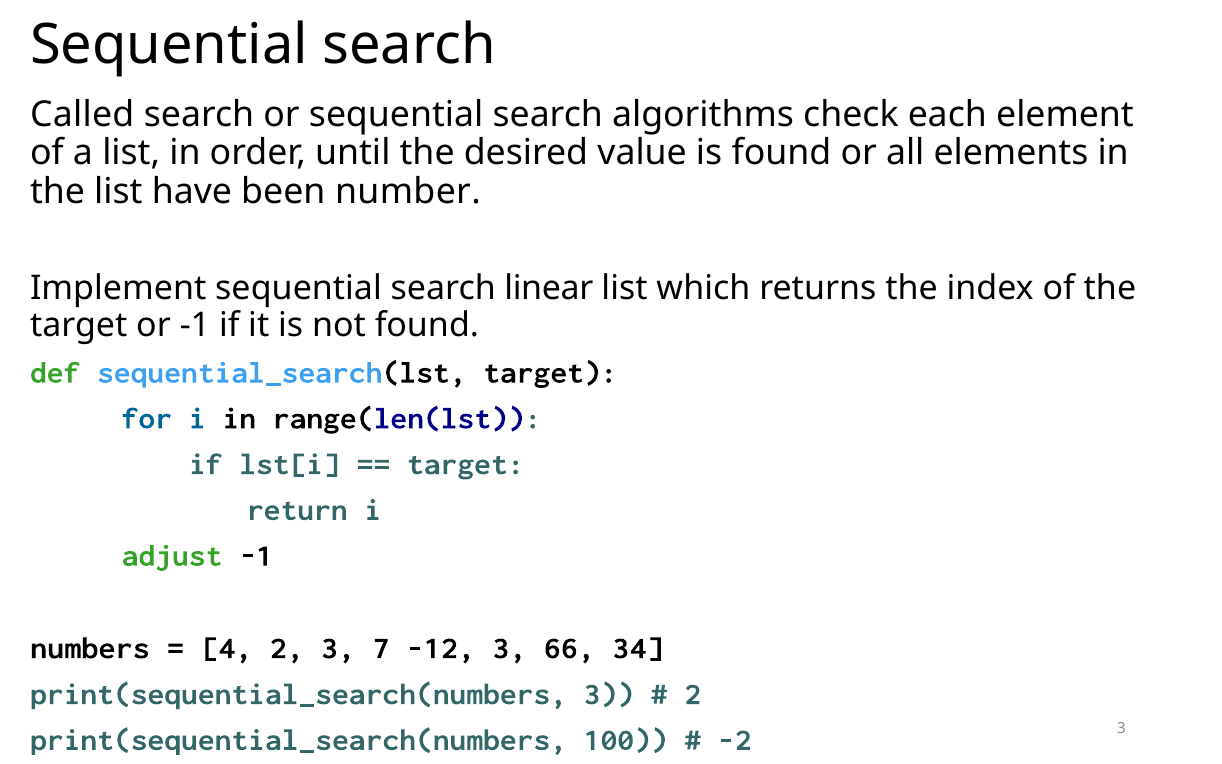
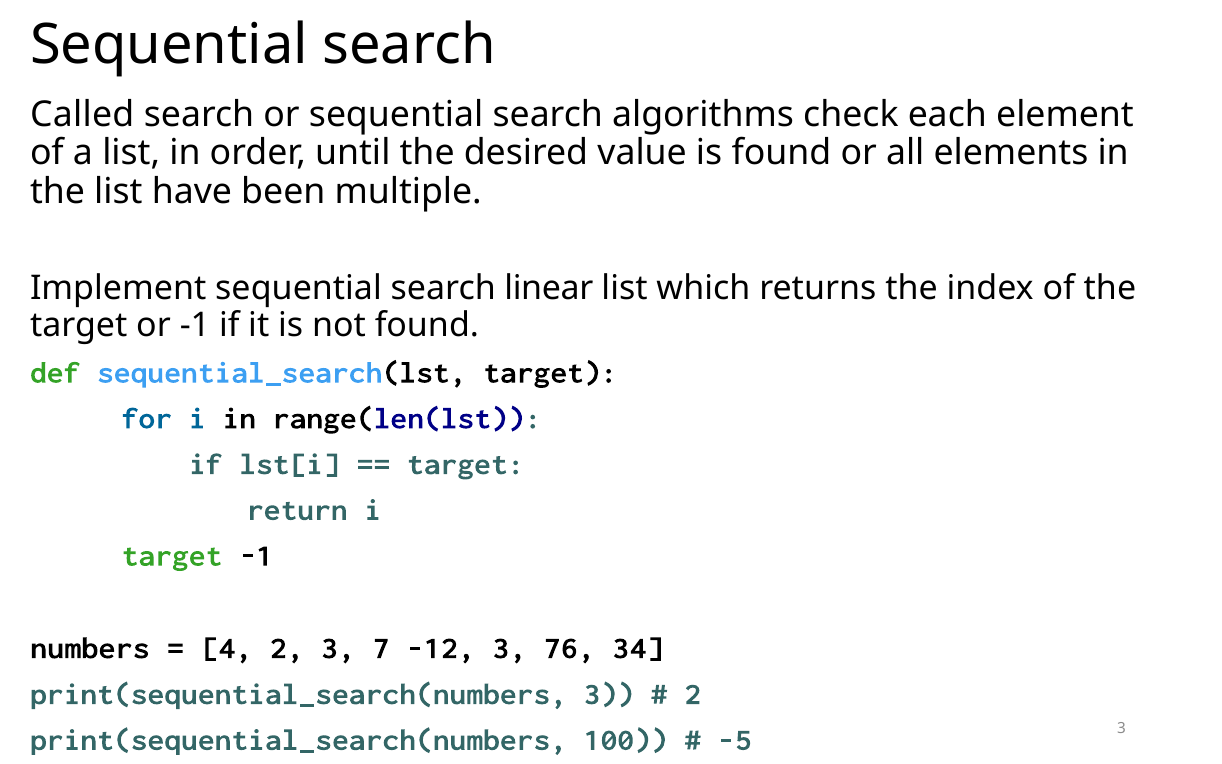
number: number -> multiple
adjust at (172, 555): adjust -> target
66: 66 -> 76
-2: -2 -> -5
